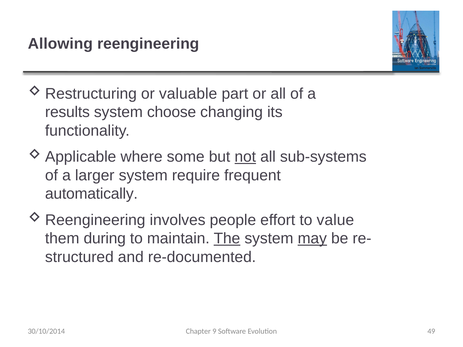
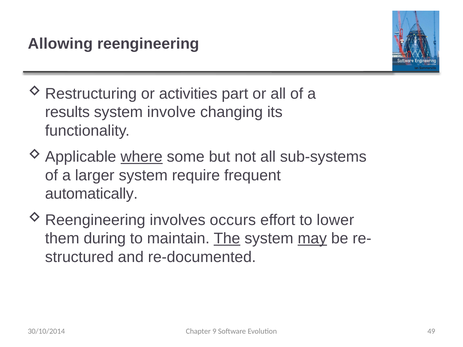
valuable: valuable -> activities
choose: choose -> involve
where underline: none -> present
not underline: present -> none
people: people -> occurs
value: value -> lower
